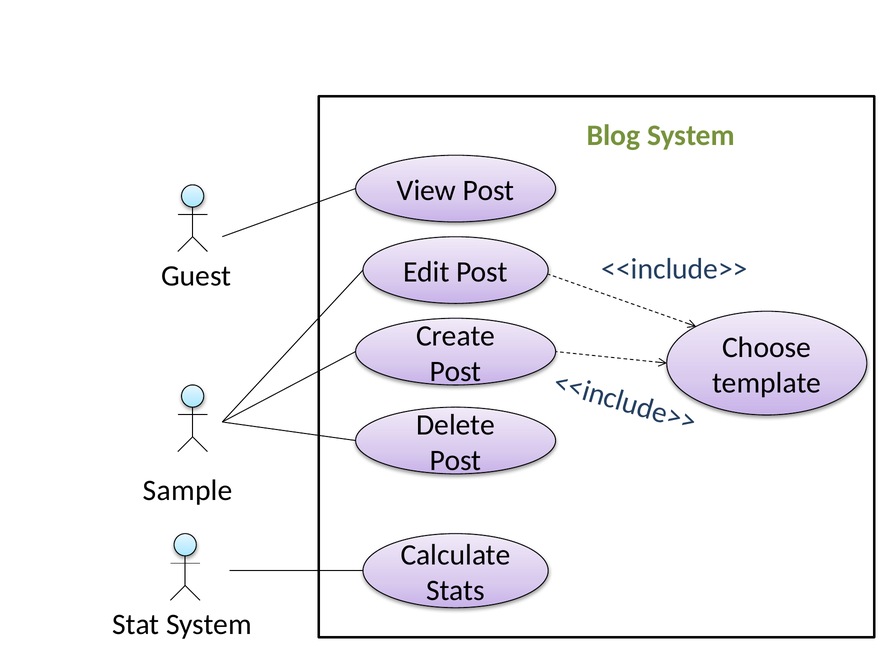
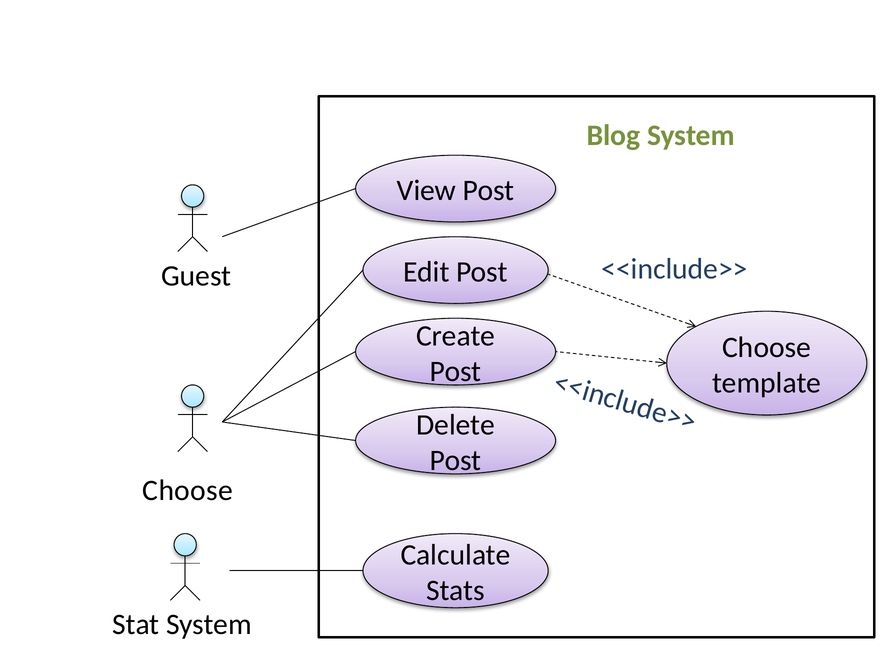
Sample at (188, 491): Sample -> Choose
